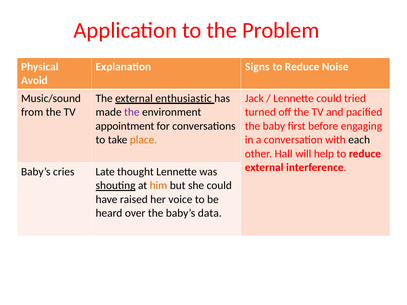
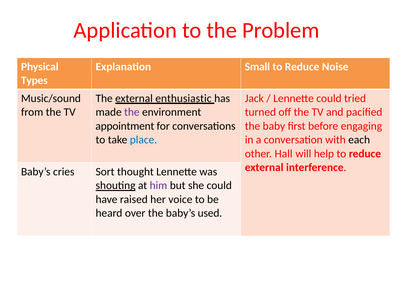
Signs: Signs -> Small
Avoid: Avoid -> Types
place colour: orange -> blue
Late: Late -> Sort
him colour: orange -> purple
data: data -> used
